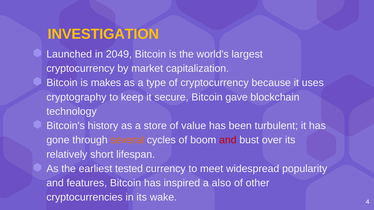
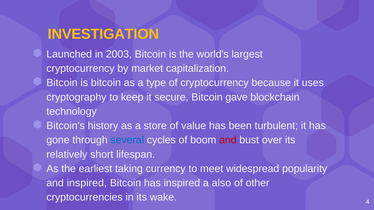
2049: 2049 -> 2003
is makes: makes -> bitcoin
several colour: orange -> blue
tested: tested -> taking
and features: features -> inspired
